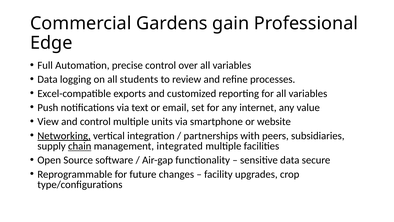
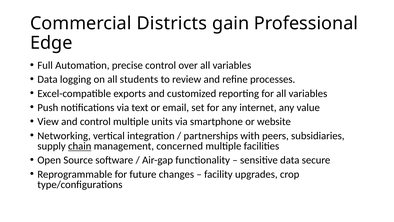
Gardens: Gardens -> Districts
Networking underline: present -> none
integrated: integrated -> concerned
